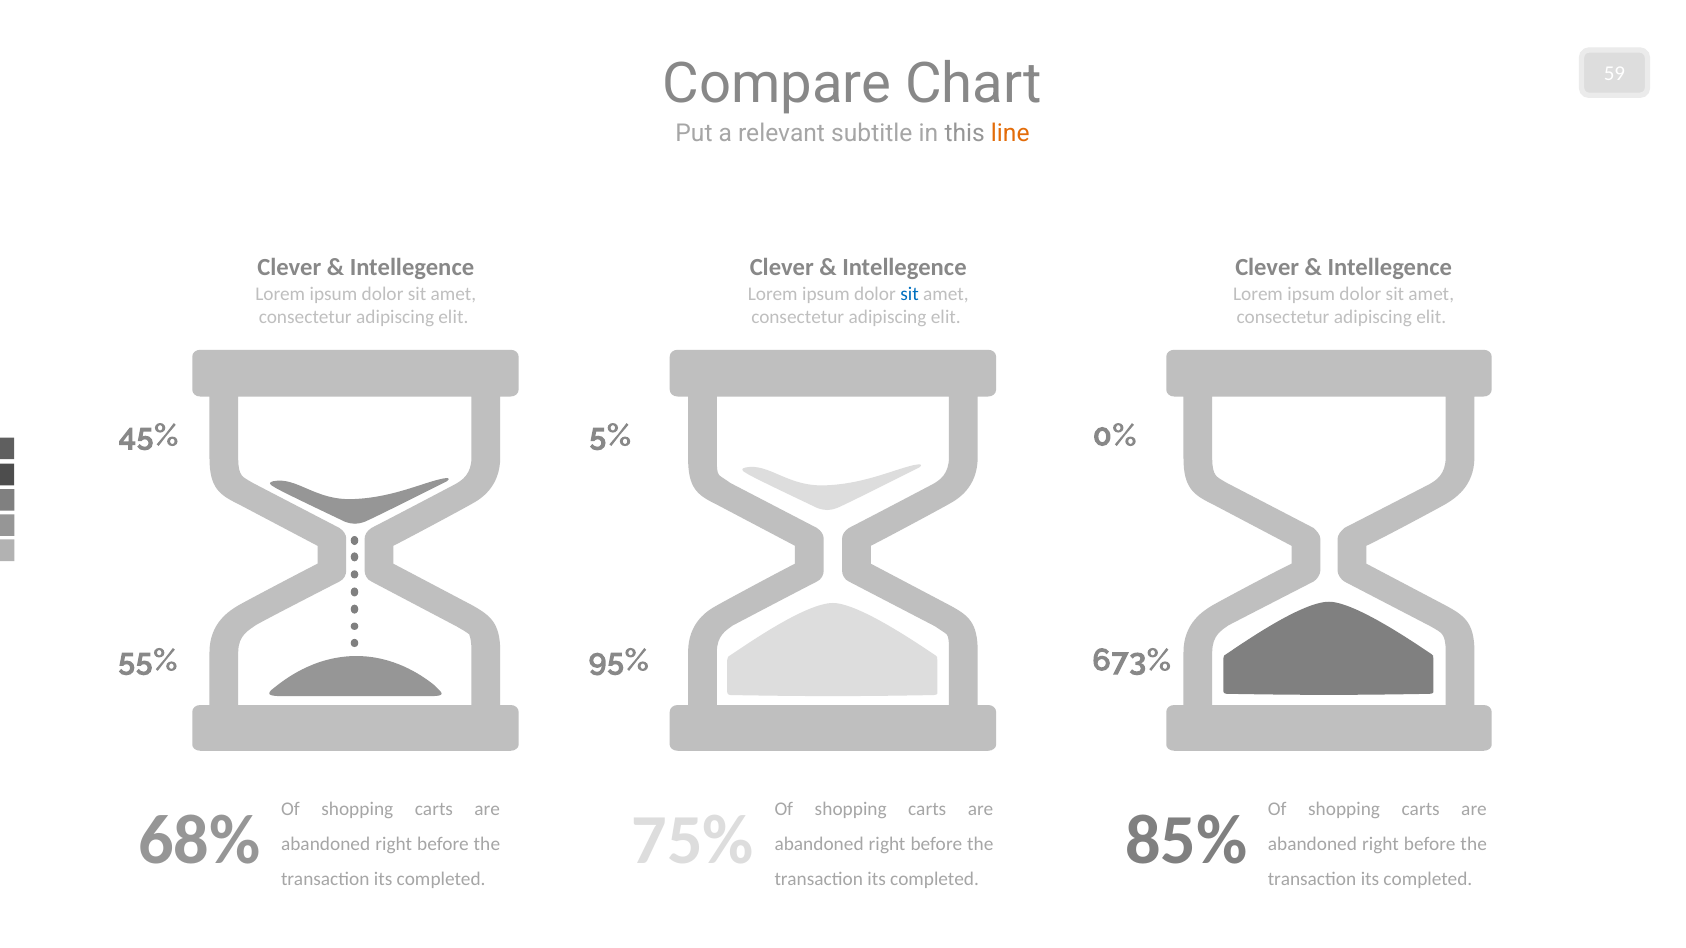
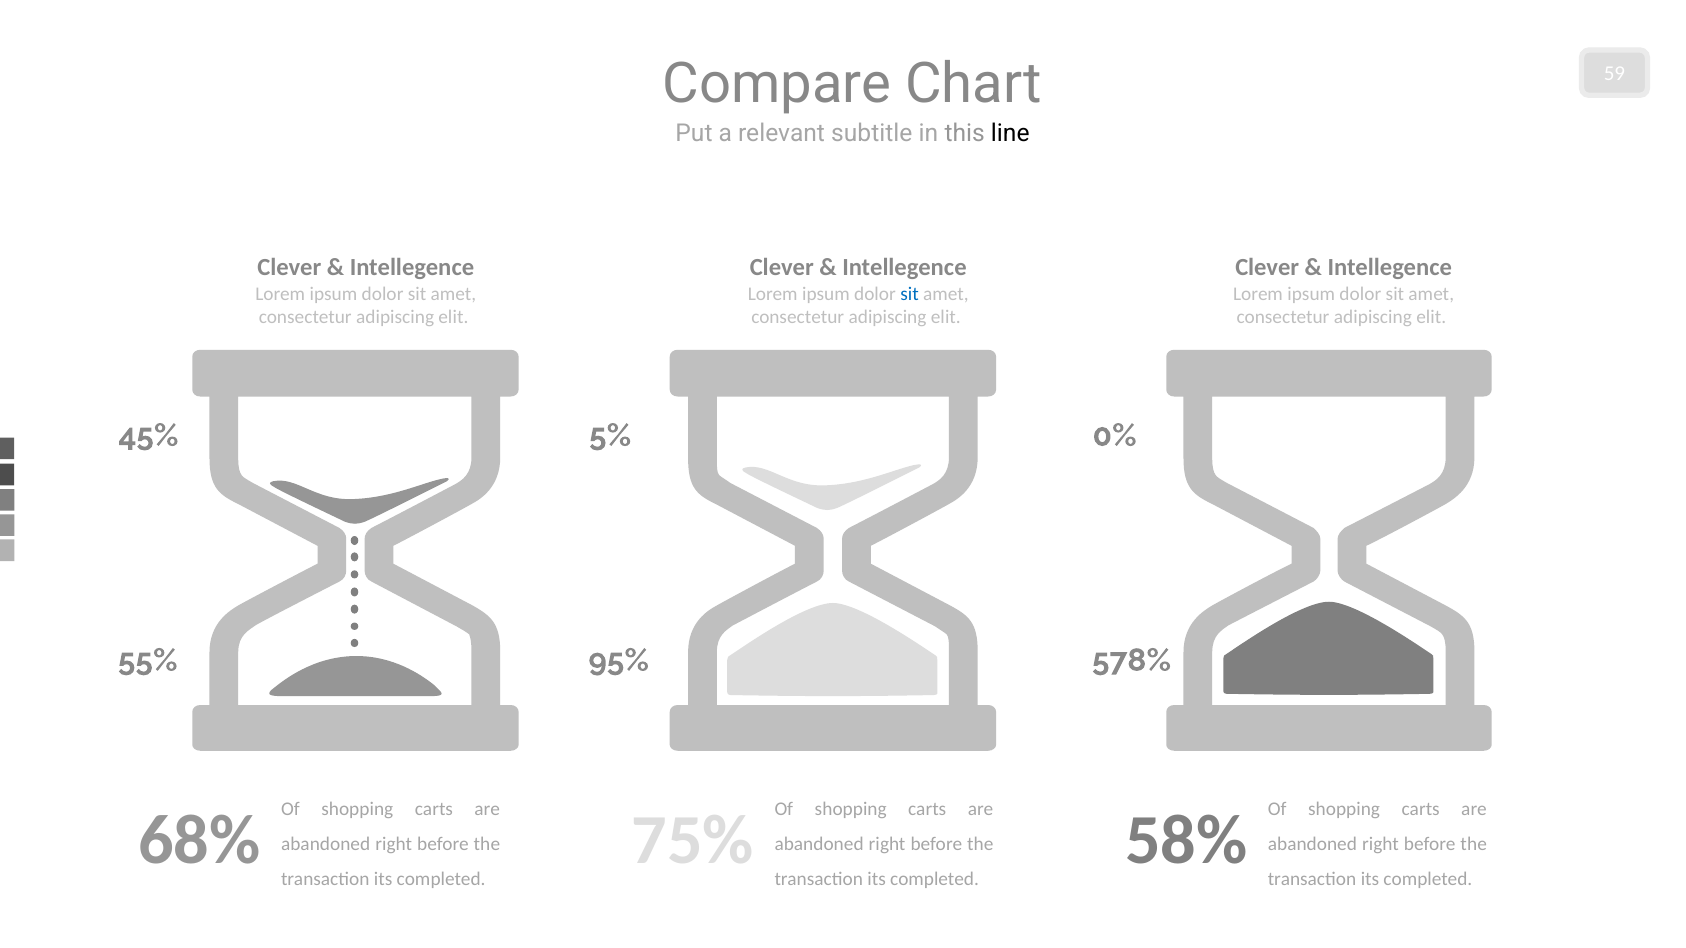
line colour: orange -> black
673%: 673% -> 578%
85%: 85% -> 58%
